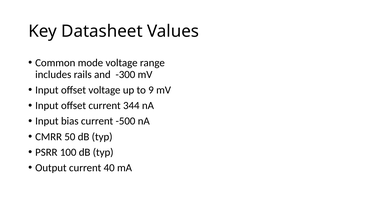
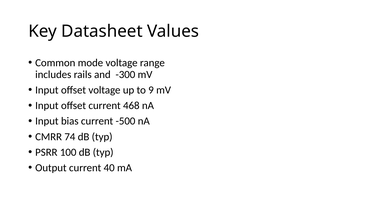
344: 344 -> 468
50: 50 -> 74
